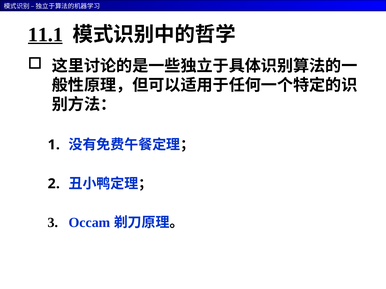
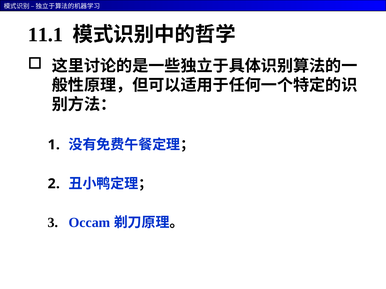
11.1 underline: present -> none
